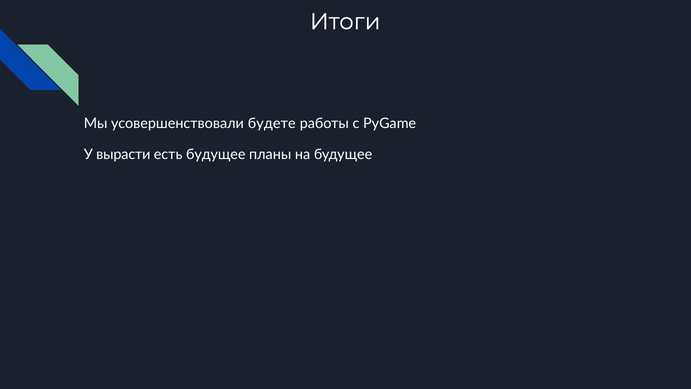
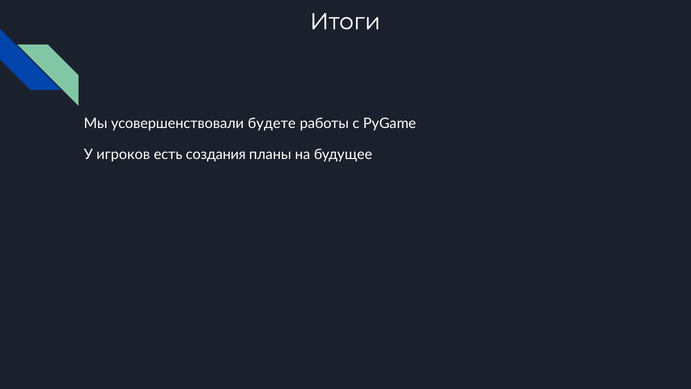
вырасти: вырасти -> игроков
есть будущее: будущее -> создания
